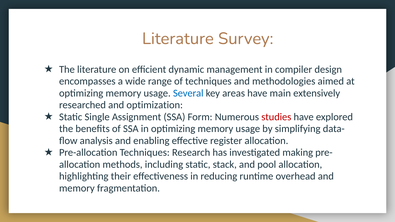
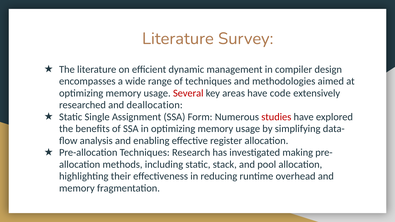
Several colour: blue -> red
main: main -> code
optimization: optimization -> deallocation
